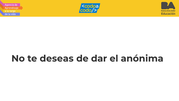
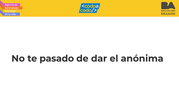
deseas: deseas -> pasado
